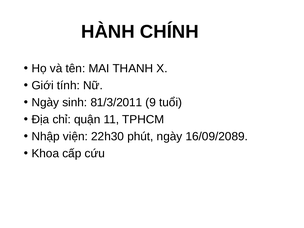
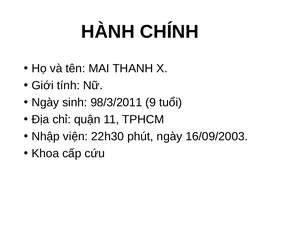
81/3/2011: 81/3/2011 -> 98/3/2011
16/09/2089: 16/09/2089 -> 16/09/2003
